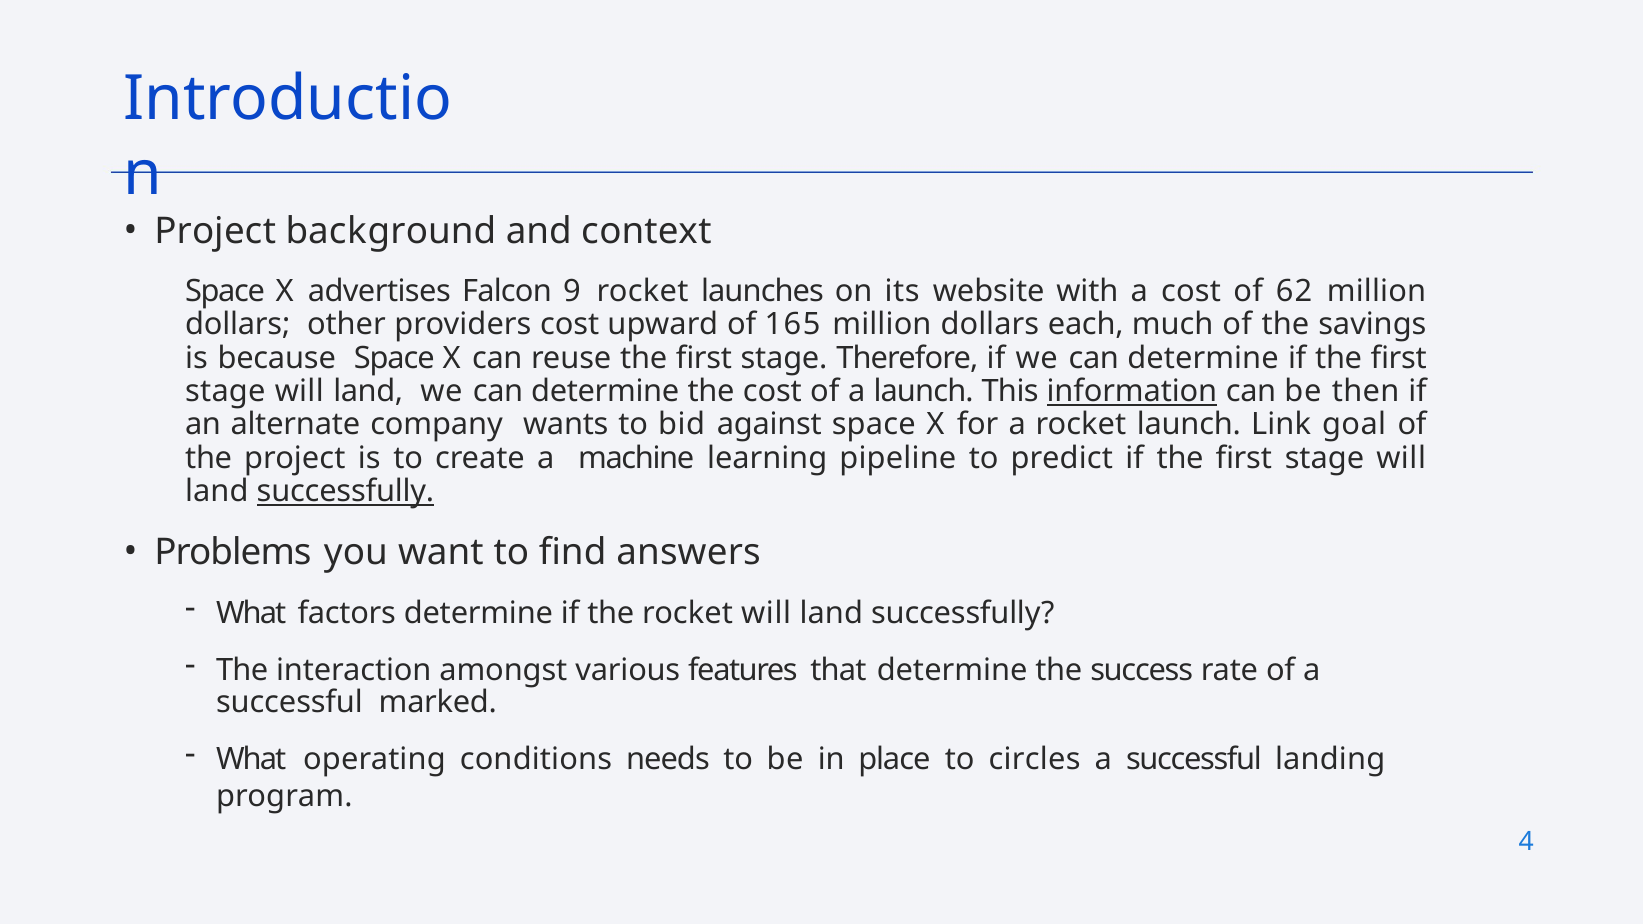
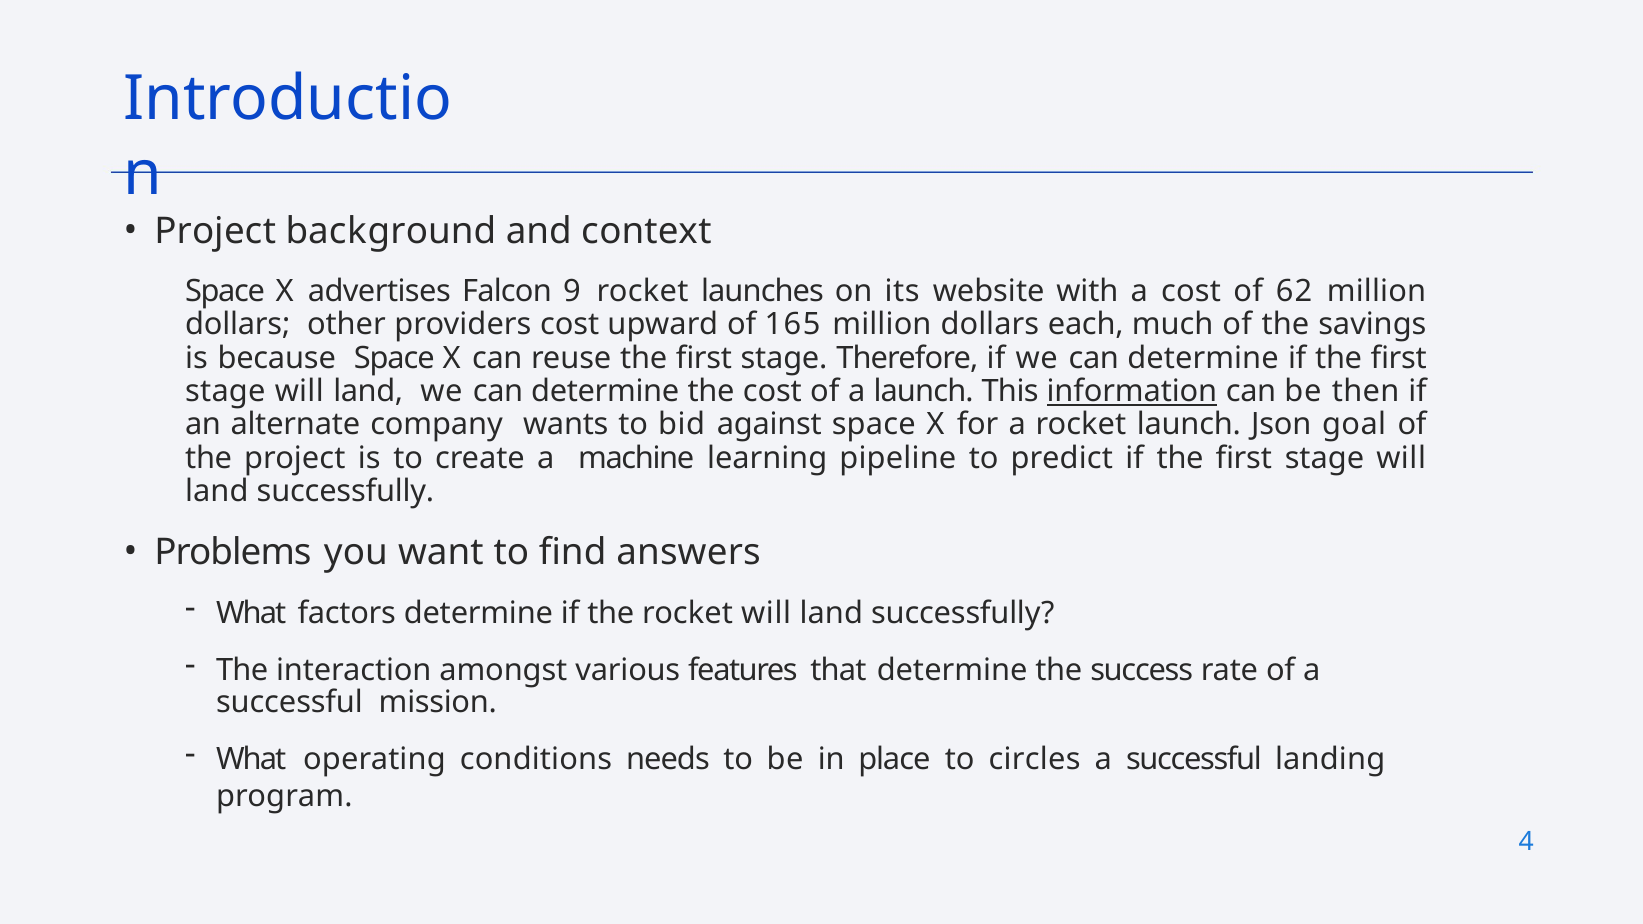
Link: Link -> Json
successfully at (345, 492) underline: present -> none
marked: marked -> mission
